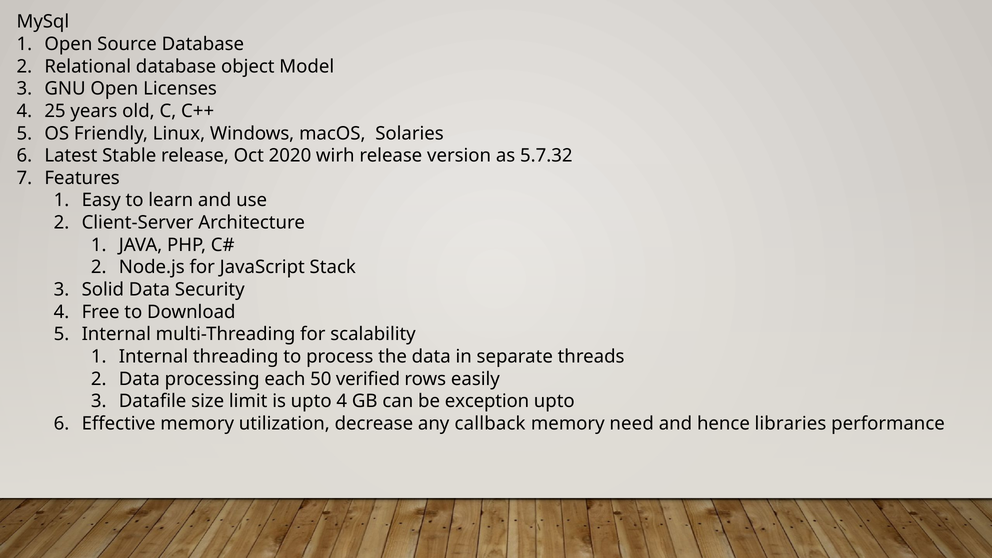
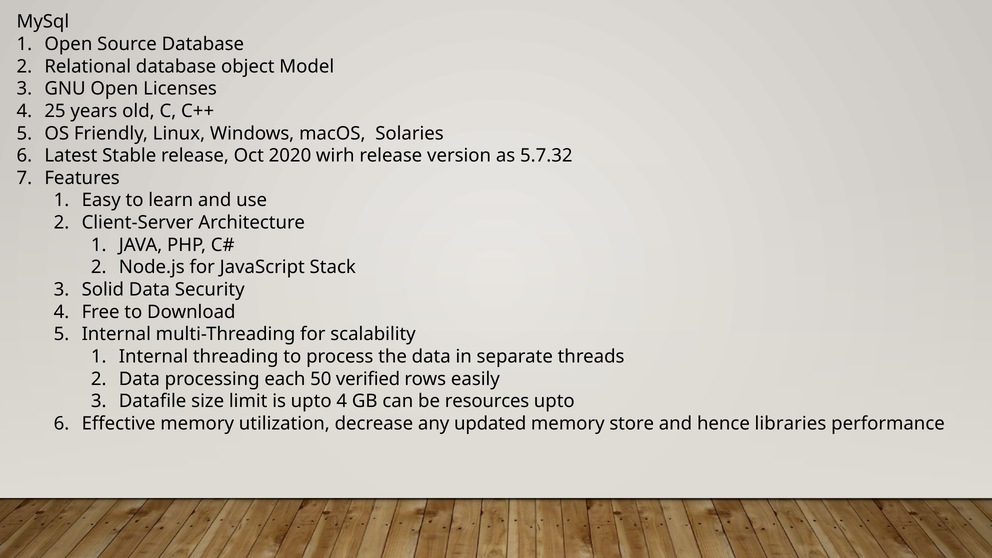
exception: exception -> resources
callback: callback -> updated
need: need -> store
